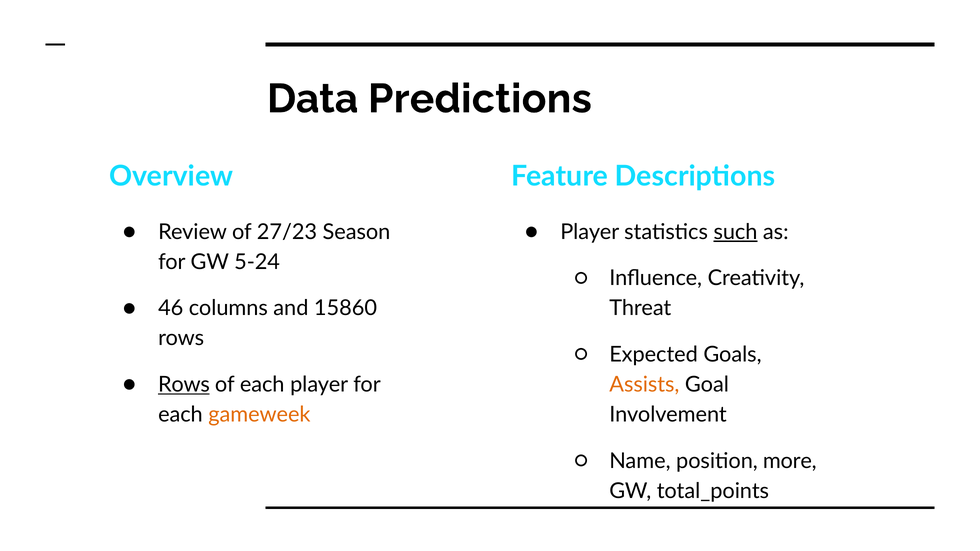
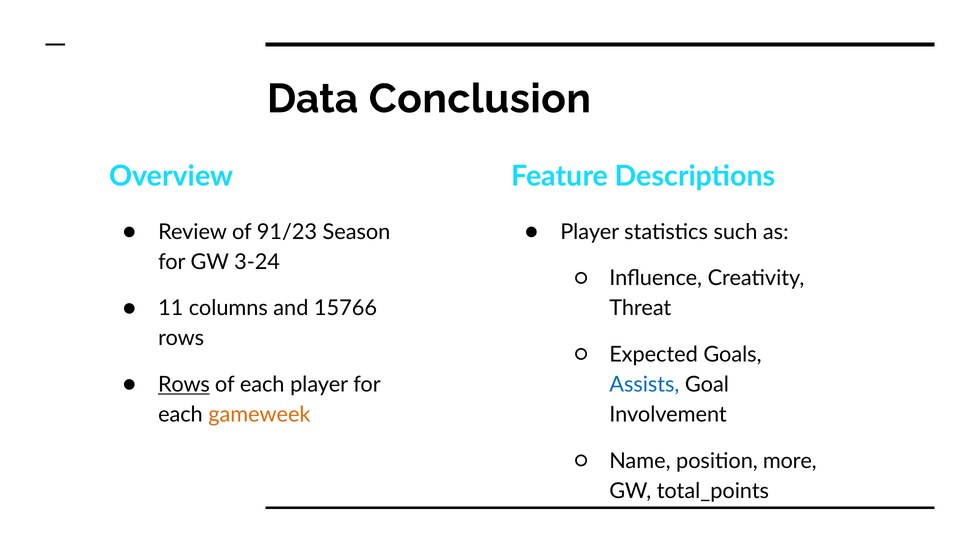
Predictions: Predictions -> Conclusion
27/23: 27/23 -> 91/23
such underline: present -> none
5-24: 5-24 -> 3-24
46: 46 -> 11
15860: 15860 -> 15766
Assists colour: orange -> blue
